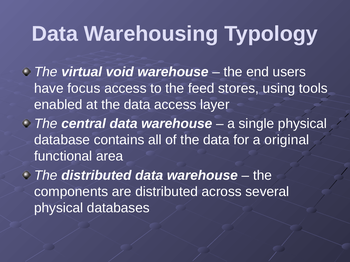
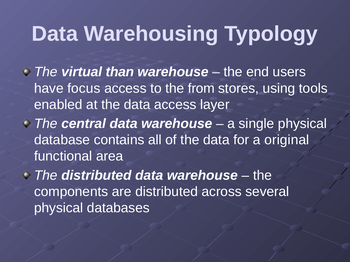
void: void -> than
feed: feed -> from
